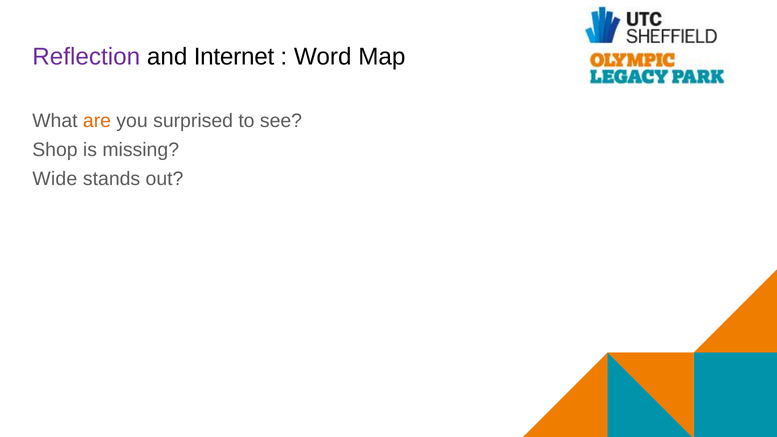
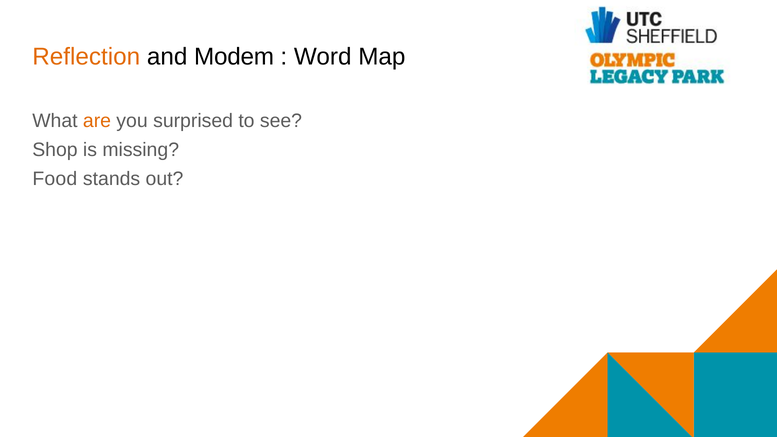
Reflection colour: purple -> orange
Internet: Internet -> Modem
Wide: Wide -> Food
